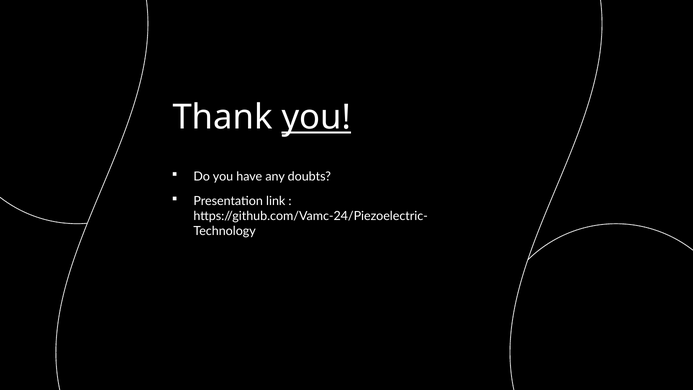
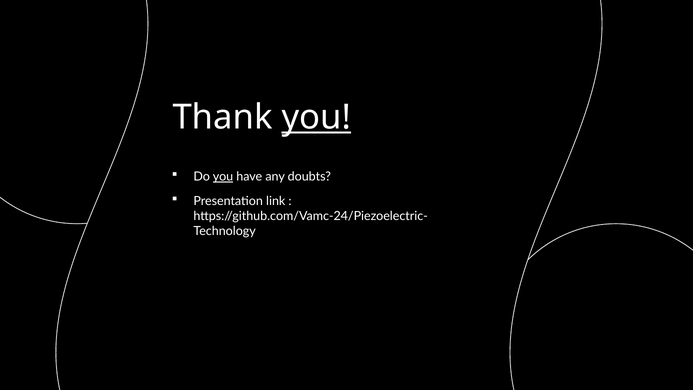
you at (223, 176) underline: none -> present
